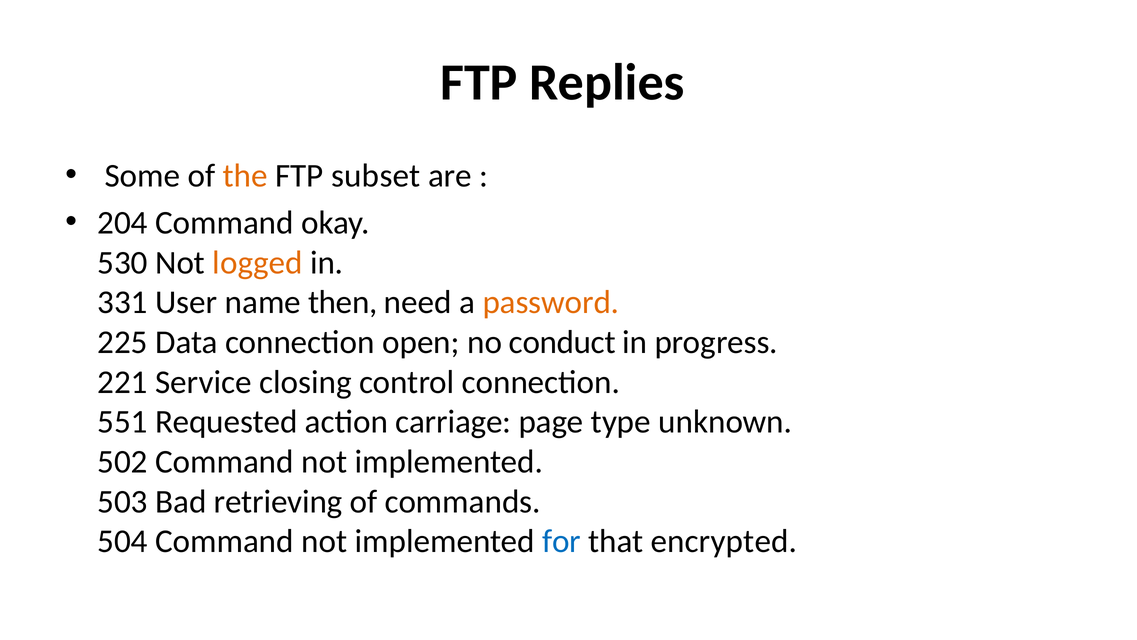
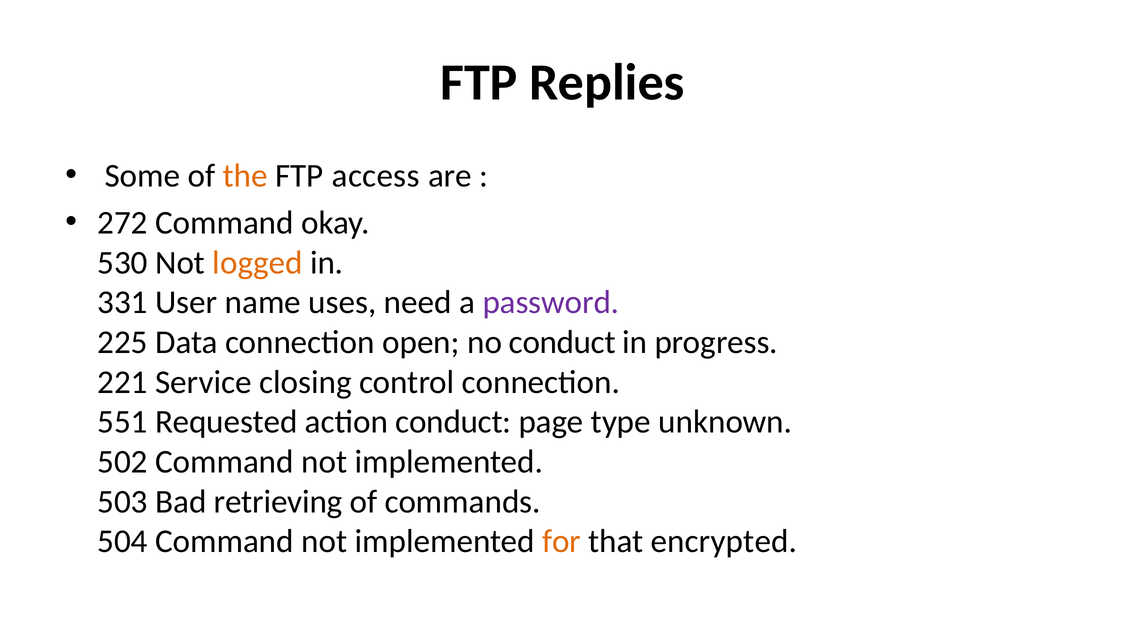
subset: subset -> access
204: 204 -> 272
then: then -> uses
password colour: orange -> purple
action carriage: carriage -> conduct
for colour: blue -> orange
